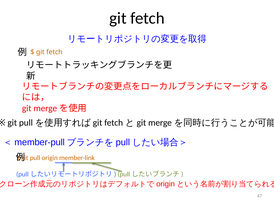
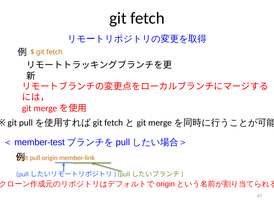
member-pull: member-pull -> member-test
